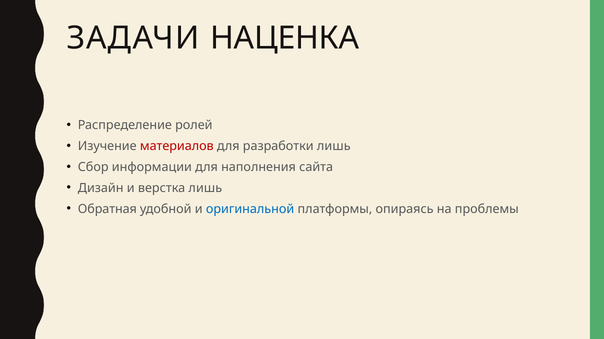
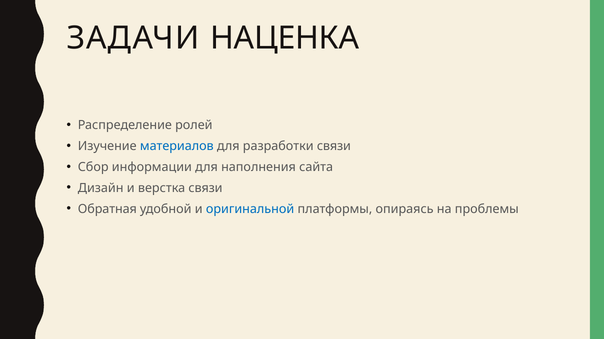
материалов colour: red -> blue
разработки лишь: лишь -> связи
верстка лишь: лишь -> связи
